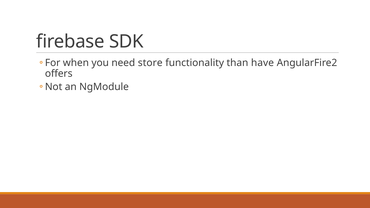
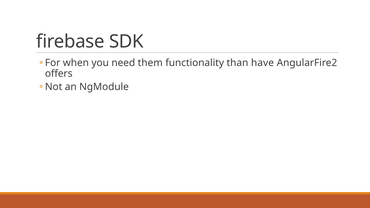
store: store -> them
